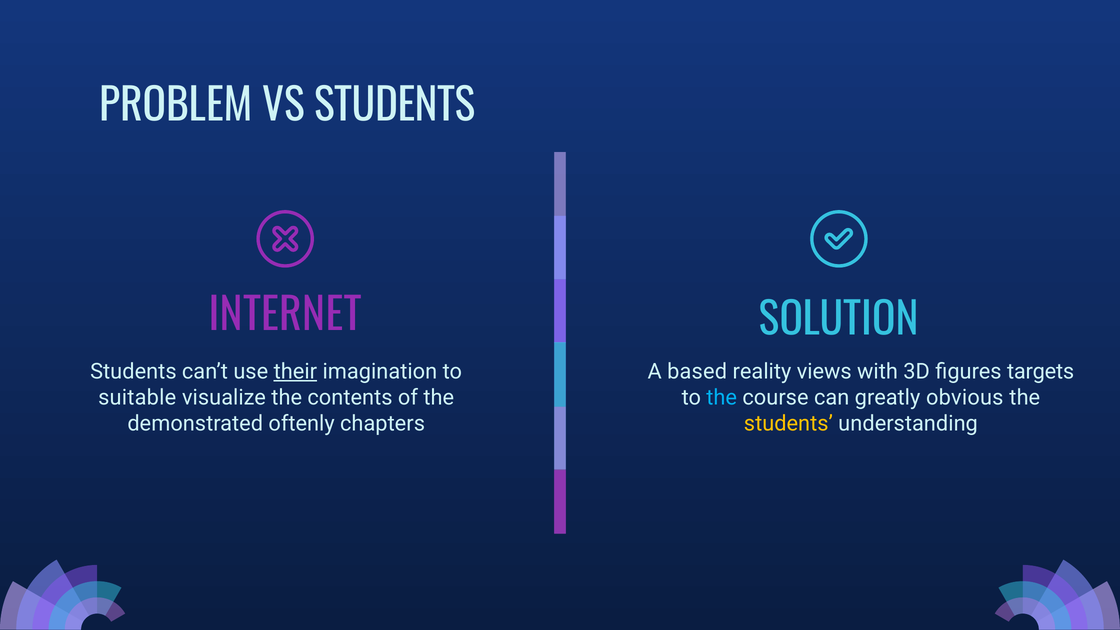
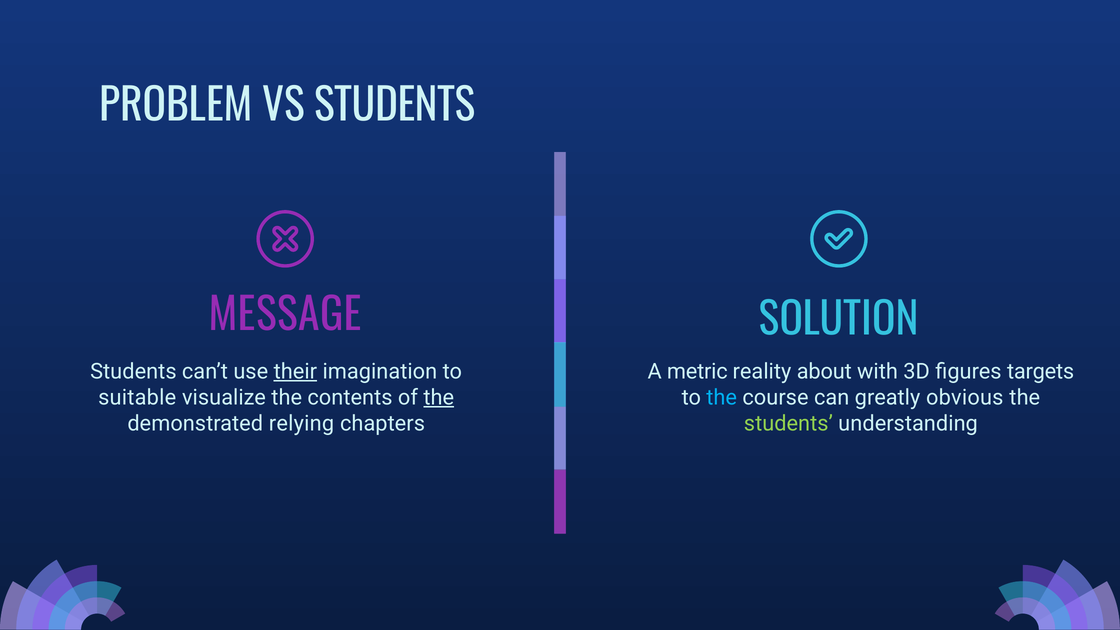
INTERNET: INTERNET -> MESSAGE
based: based -> metric
views: views -> about
the at (439, 398) underline: none -> present
oftenly: oftenly -> relying
students at (788, 424) colour: yellow -> light green
